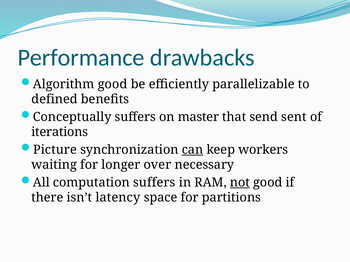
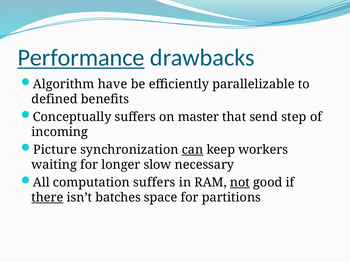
Performance underline: none -> present
Algorithm good: good -> have
sent: sent -> step
iterations: iterations -> incoming
over: over -> slow
there underline: none -> present
latency: latency -> batches
